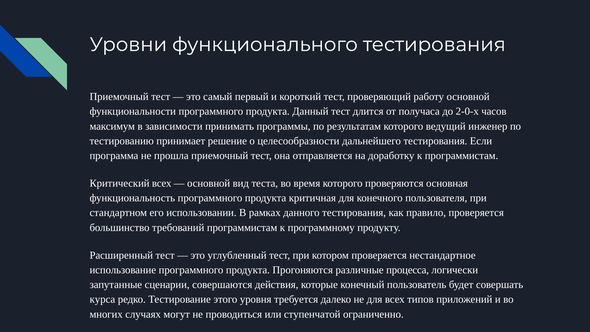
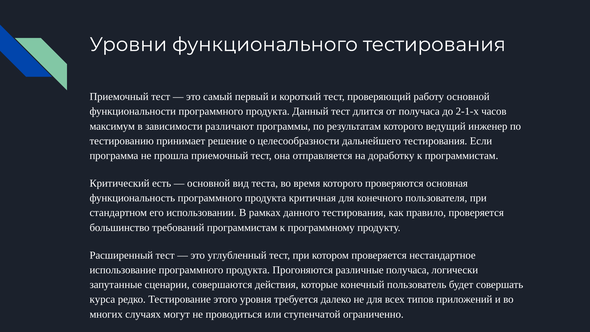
2-0-х: 2-0-х -> 2-1-х
принимать: принимать -> различают
Критический всех: всех -> есть
различные процесса: процесса -> получаса
